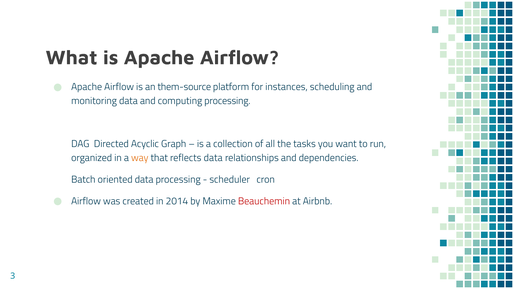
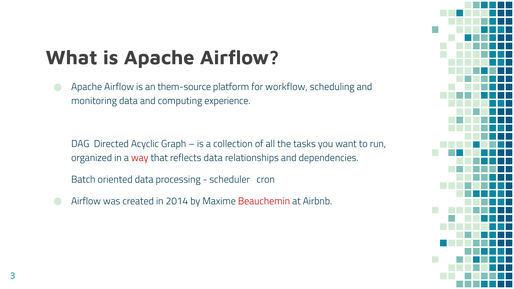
instances: instances -> workflow
computing processing: processing -> experience
way colour: orange -> red
